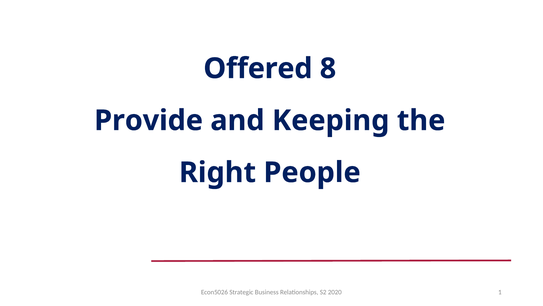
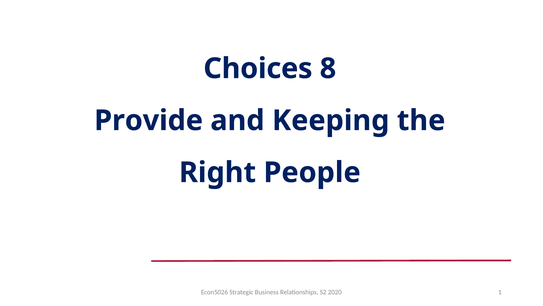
Offered: Offered -> Choices
